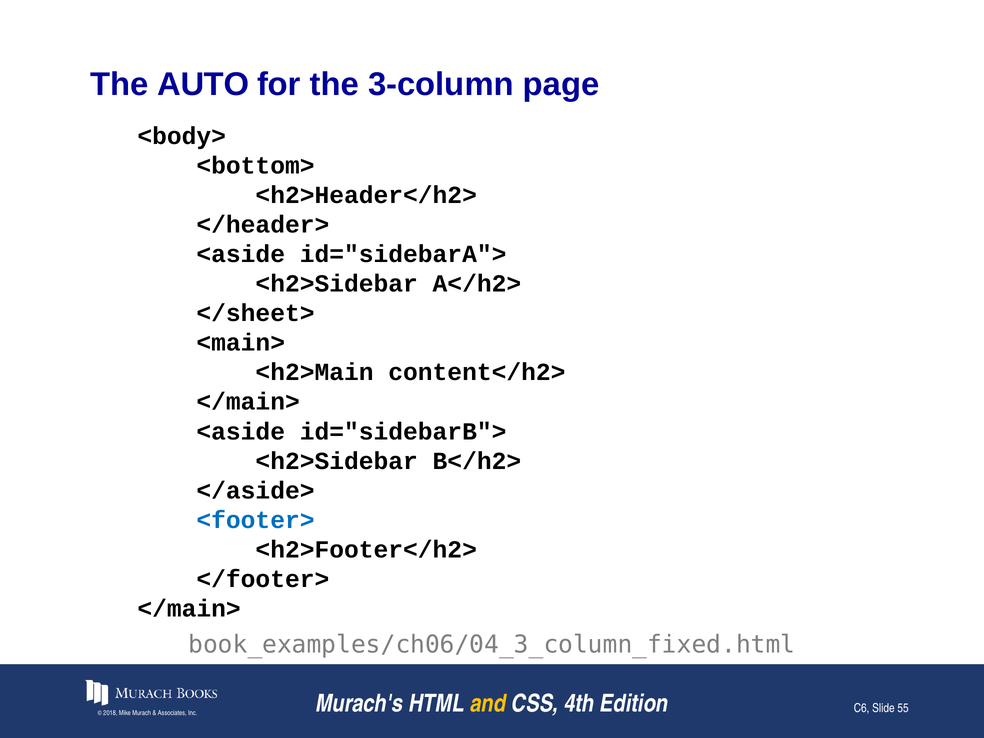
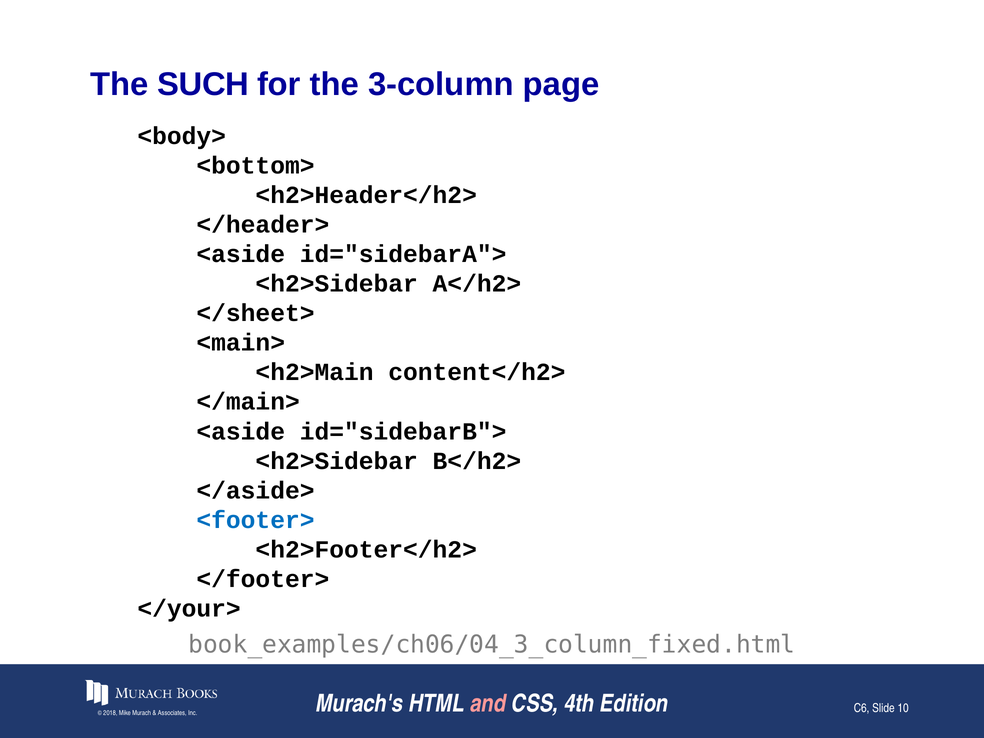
AUTO: AUTO -> SUCH
</main> at (189, 609): </main> -> </your>
and colour: yellow -> pink
55: 55 -> 10
